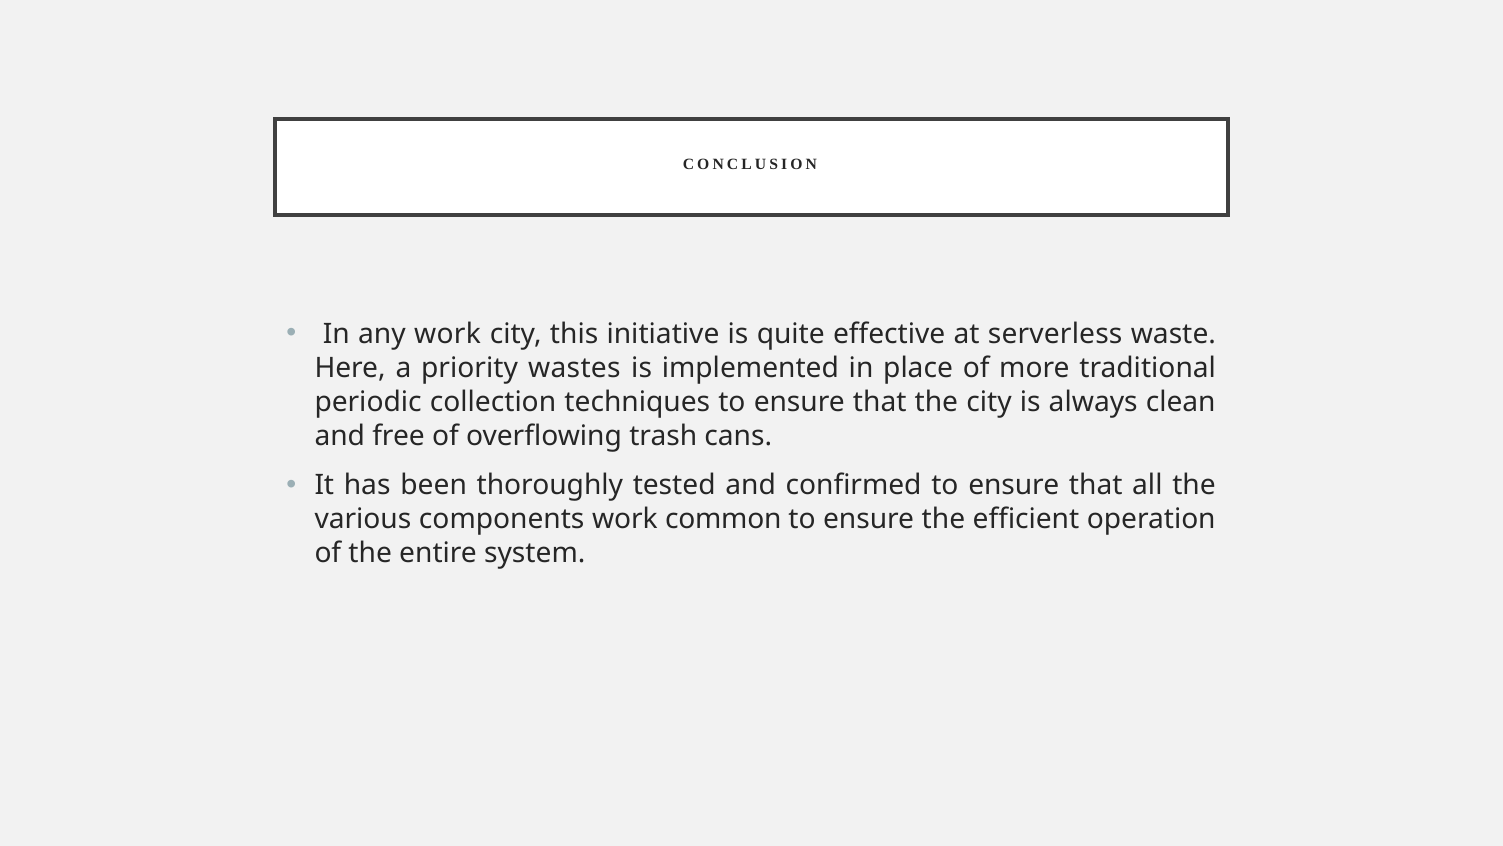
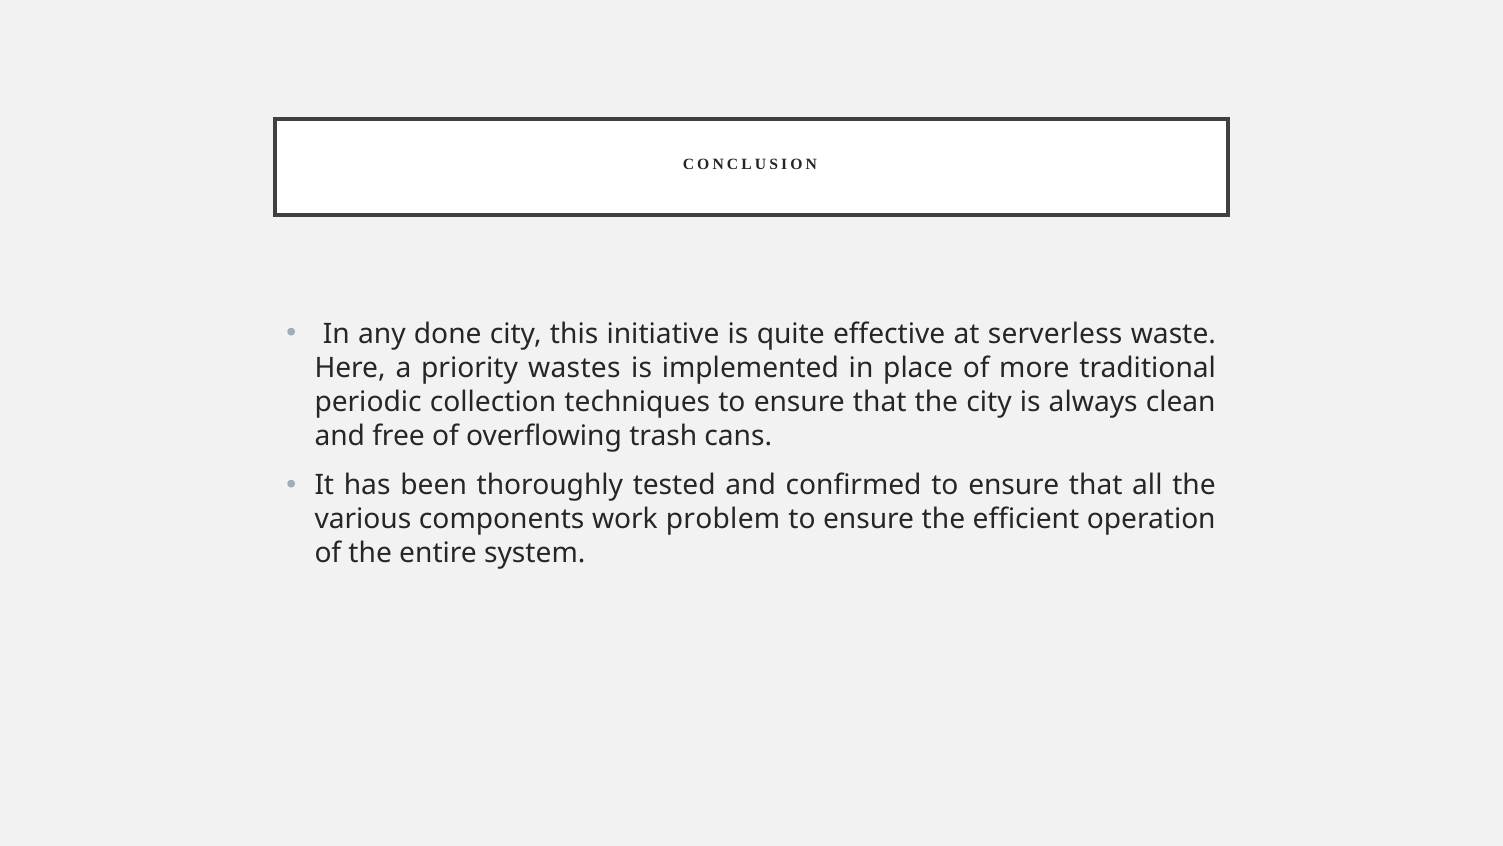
any work: work -> done
common: common -> problem
